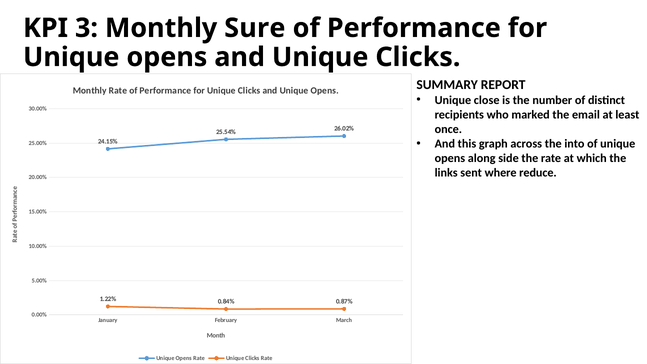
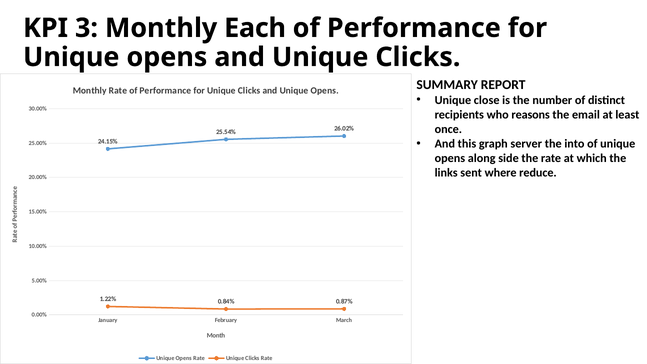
Sure: Sure -> Each
marked: marked -> reasons
across: across -> server
